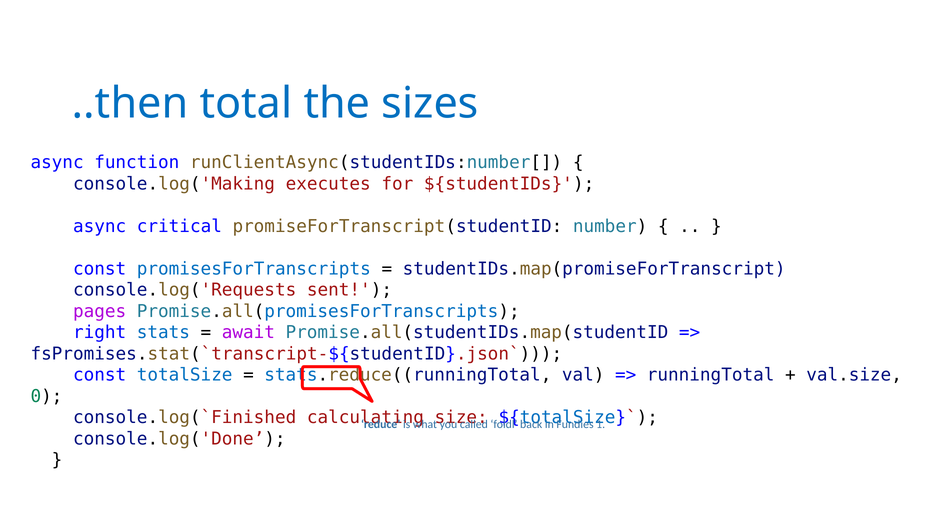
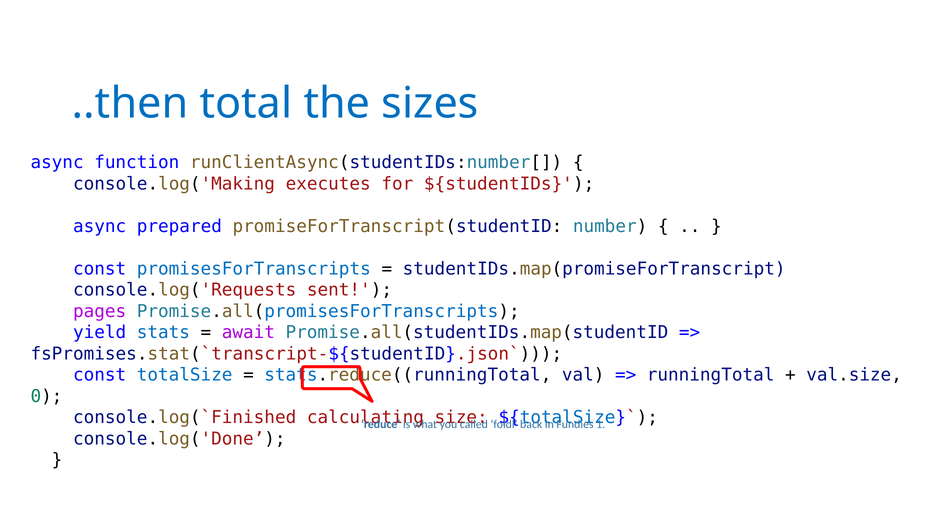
critical: critical -> prepared
right: right -> yield
